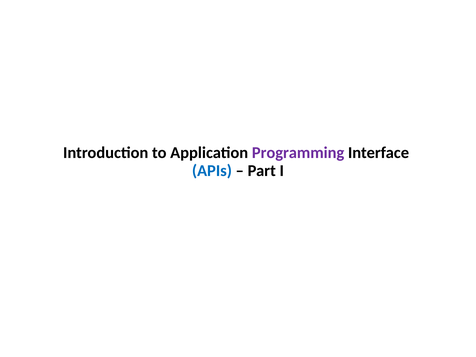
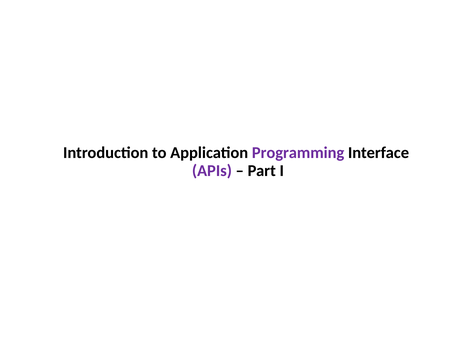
APIs colour: blue -> purple
